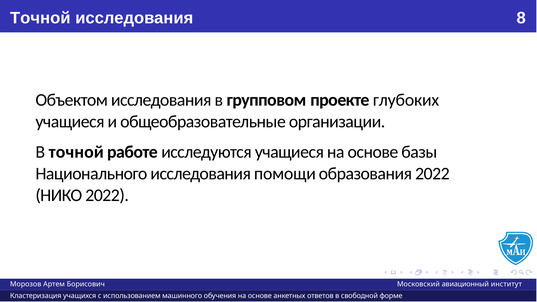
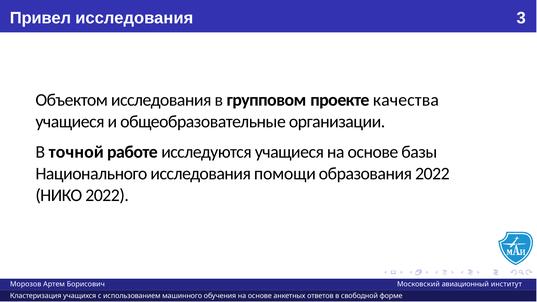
Точной at (40, 18): Точной -> Привел
8: 8 -> 3
глубоких: глубоких -> качества
